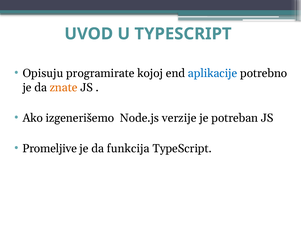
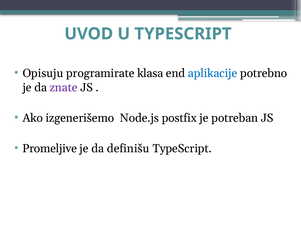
kojoj: kojoj -> klasa
znate colour: orange -> purple
verzije: verzije -> postfix
funkcija: funkcija -> definišu
